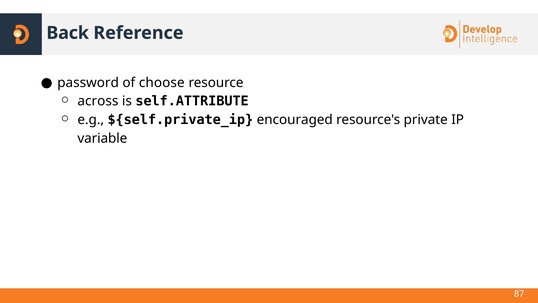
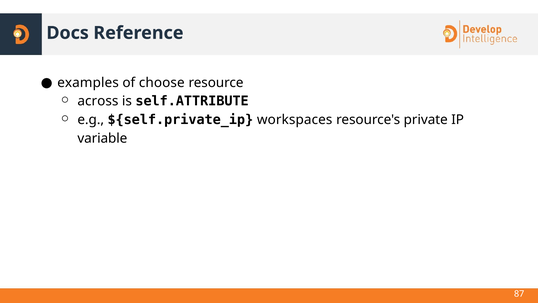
Back: Back -> Docs
password: password -> examples
encouraged: encouraged -> workspaces
